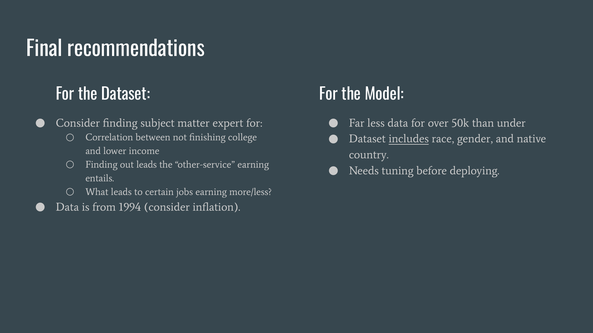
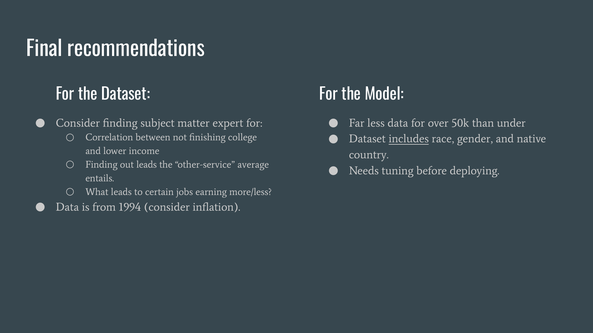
other-service earning: earning -> average
